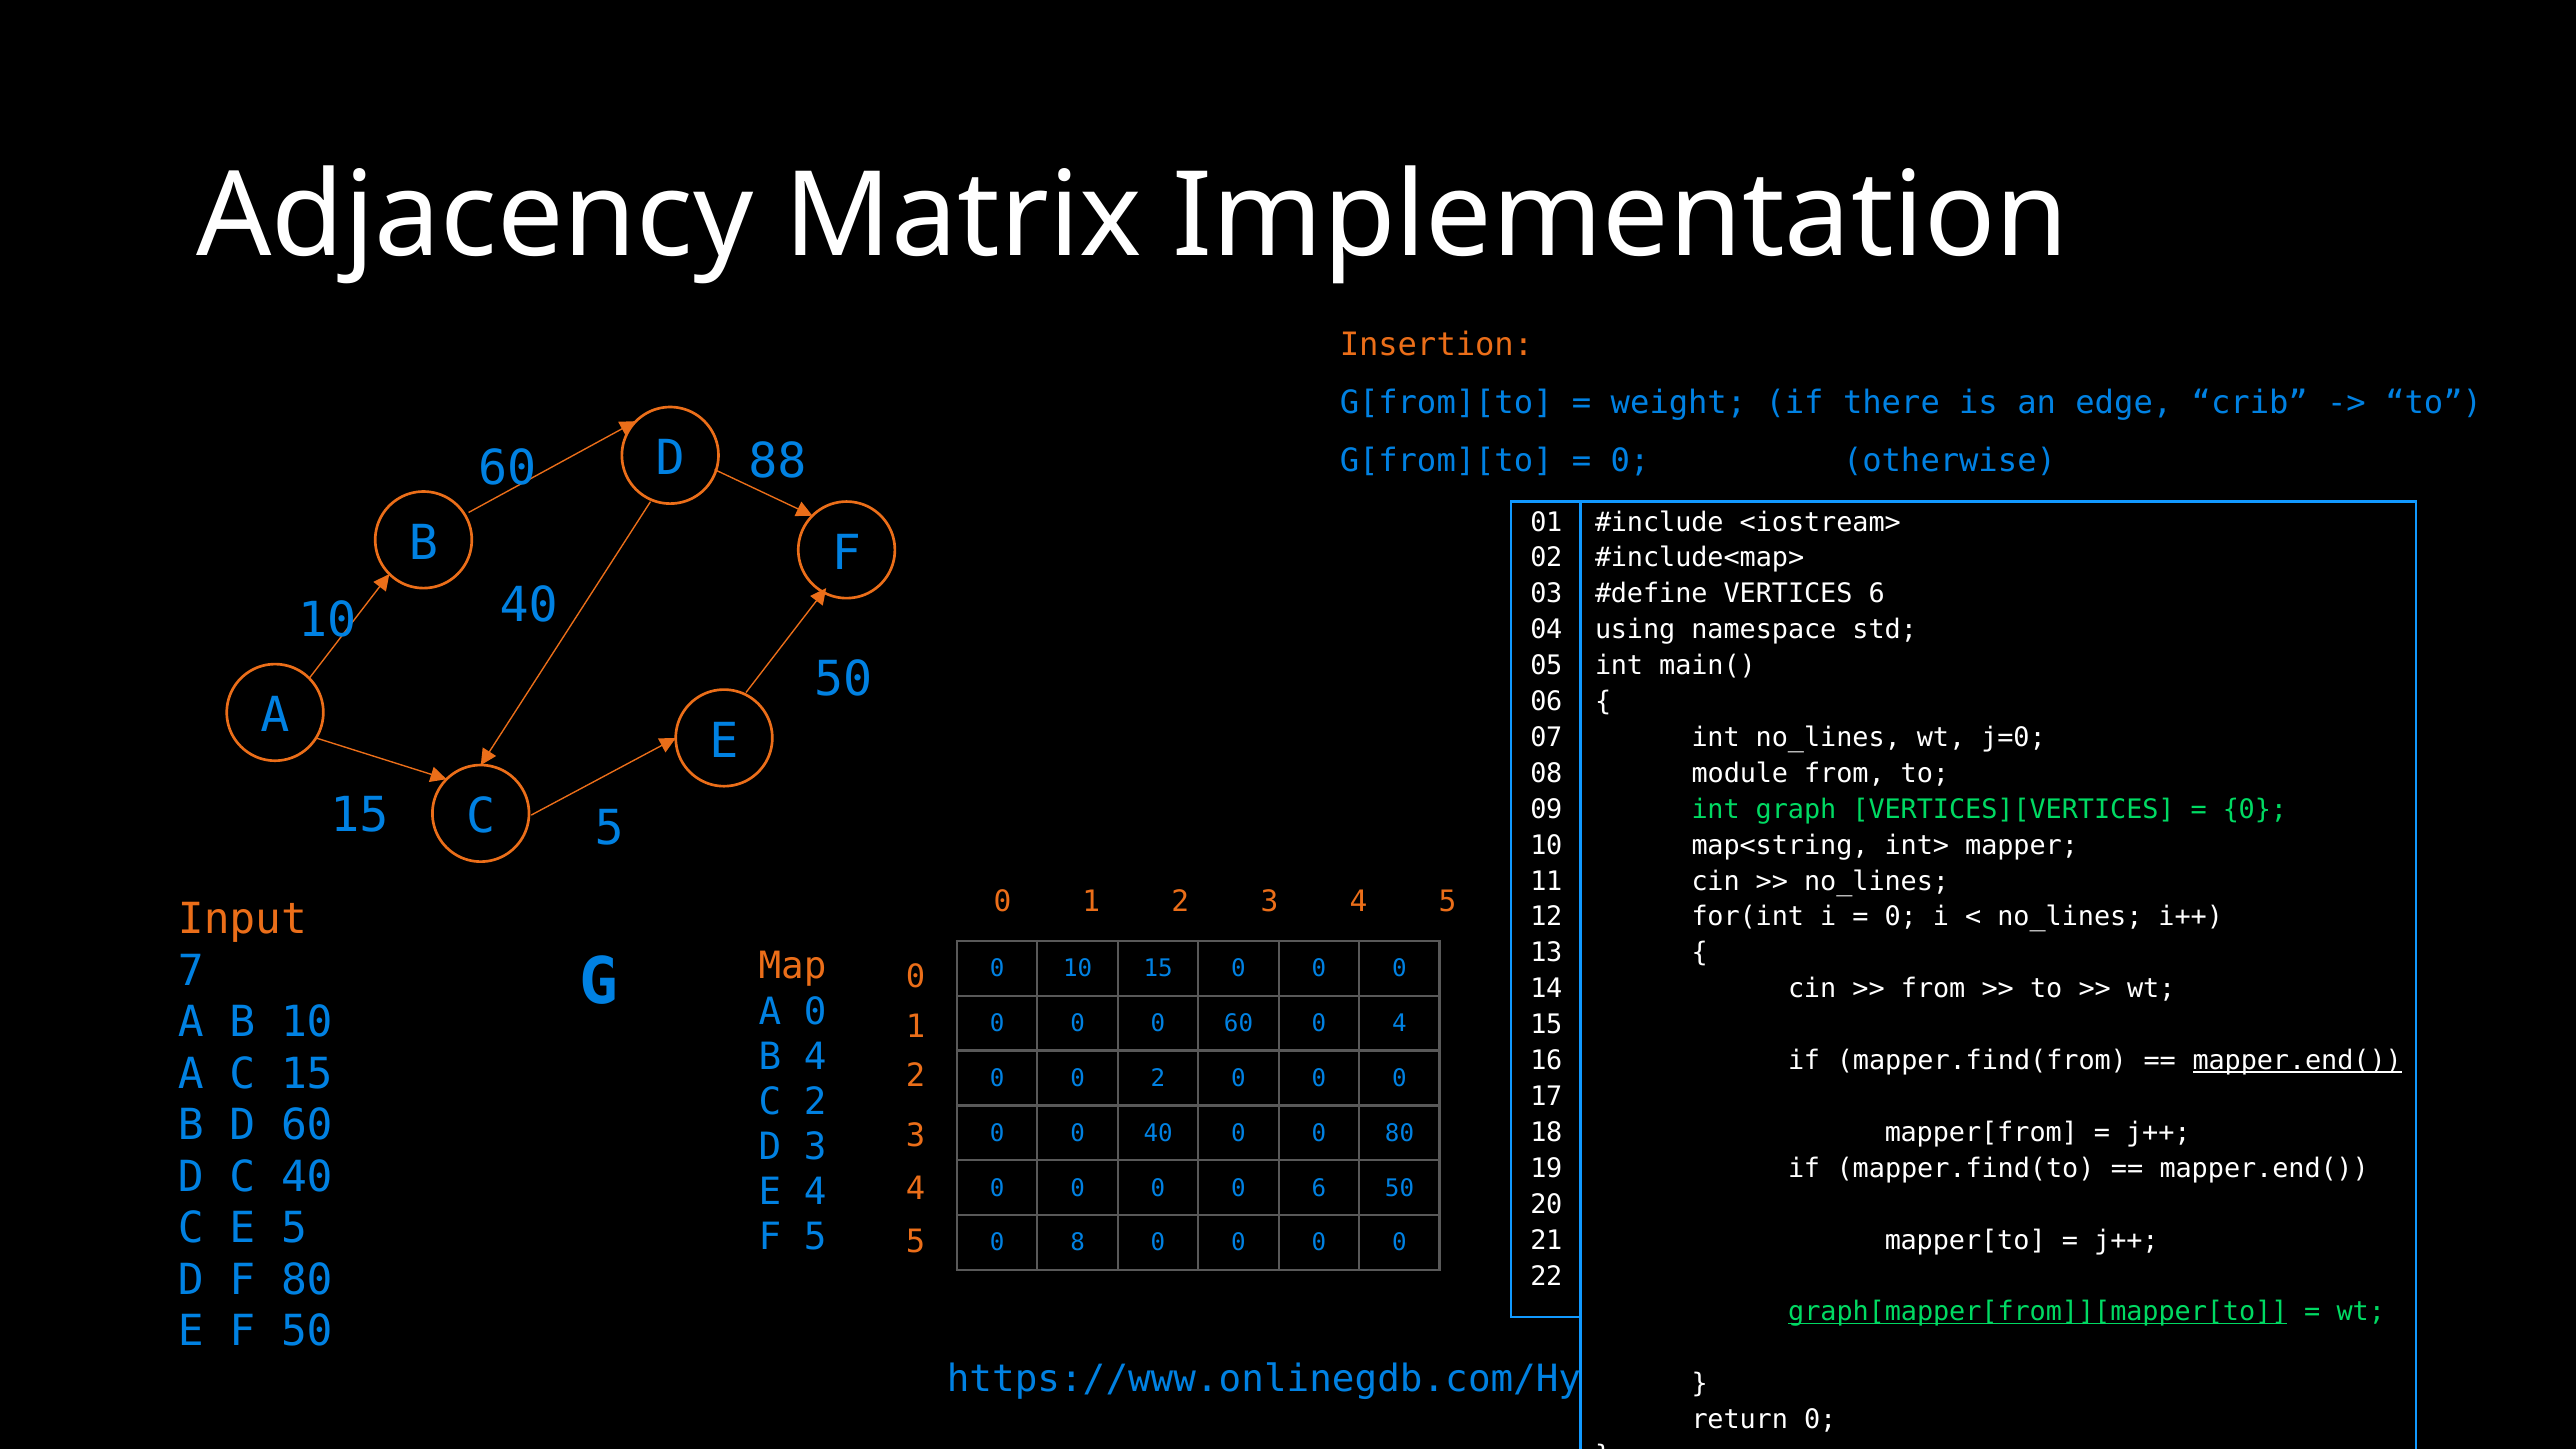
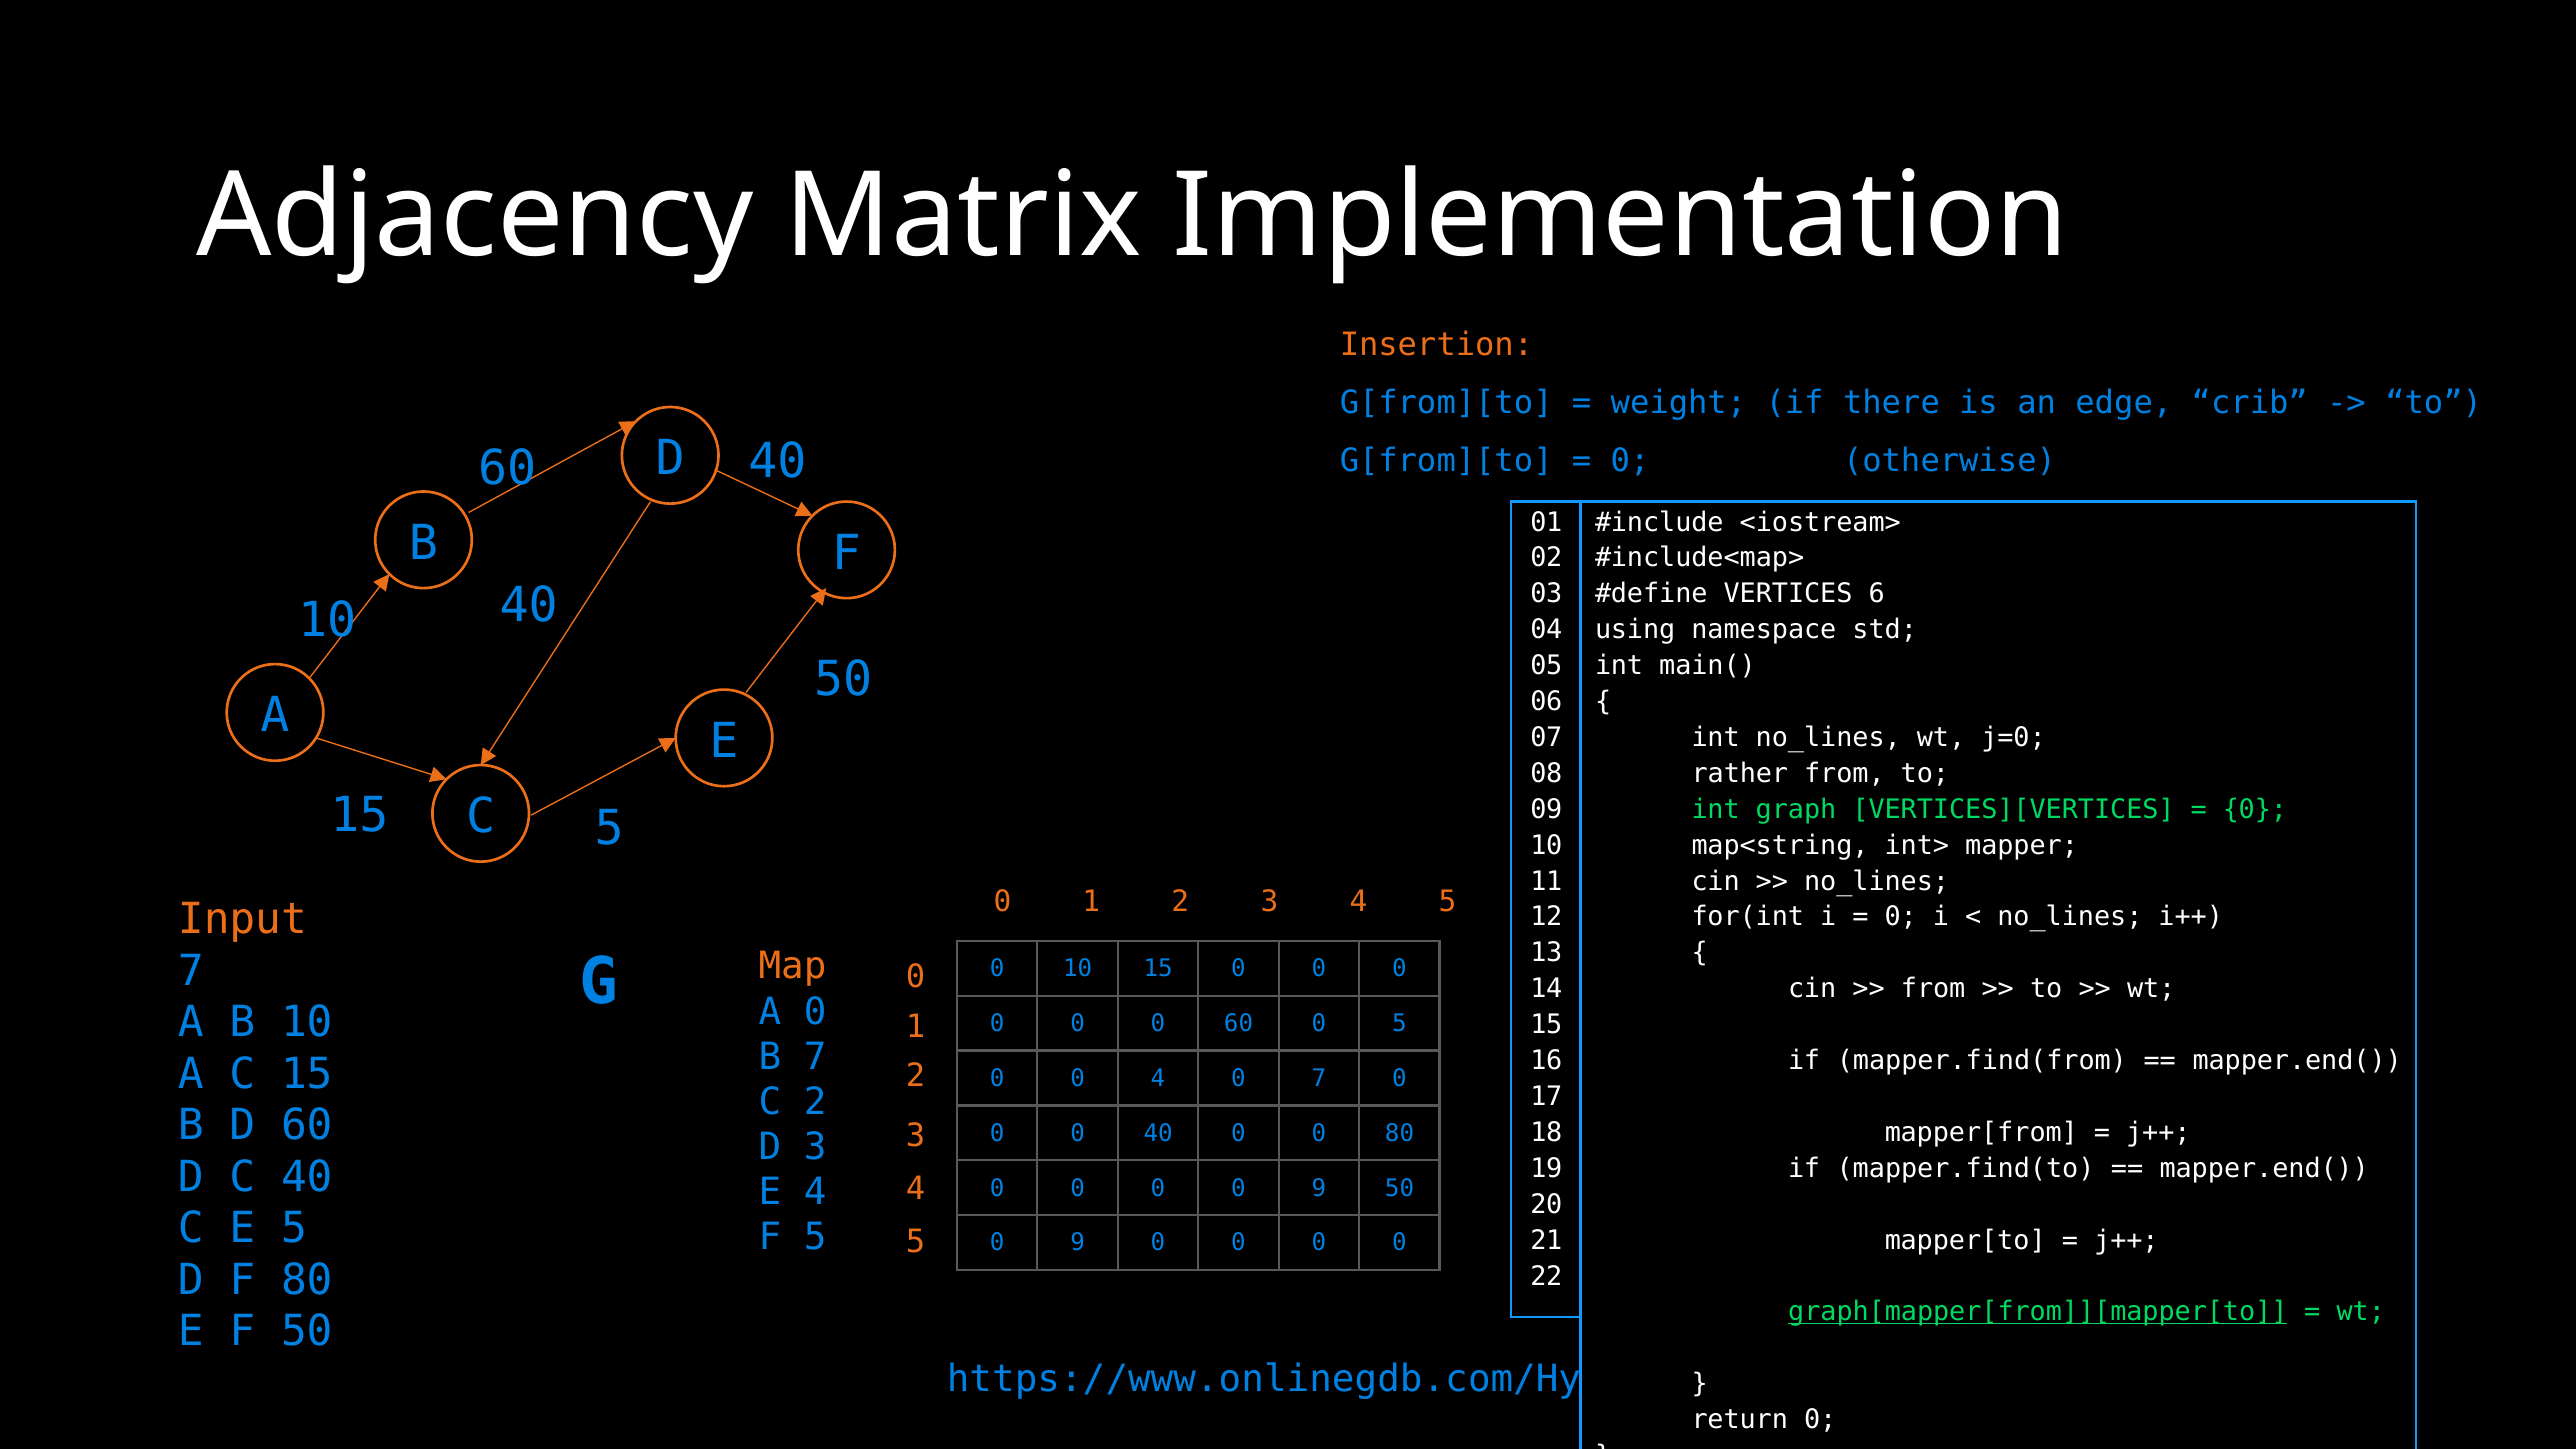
60 88: 88 -> 40
module: module -> rather
0 4: 4 -> 5
B 4: 4 -> 7
mapper.end( at (2297, 1061) underline: present -> none
0 2: 2 -> 4
0 at (1319, 1078): 0 -> 7
0 0 6: 6 -> 9
8 at (1078, 1243): 8 -> 9
